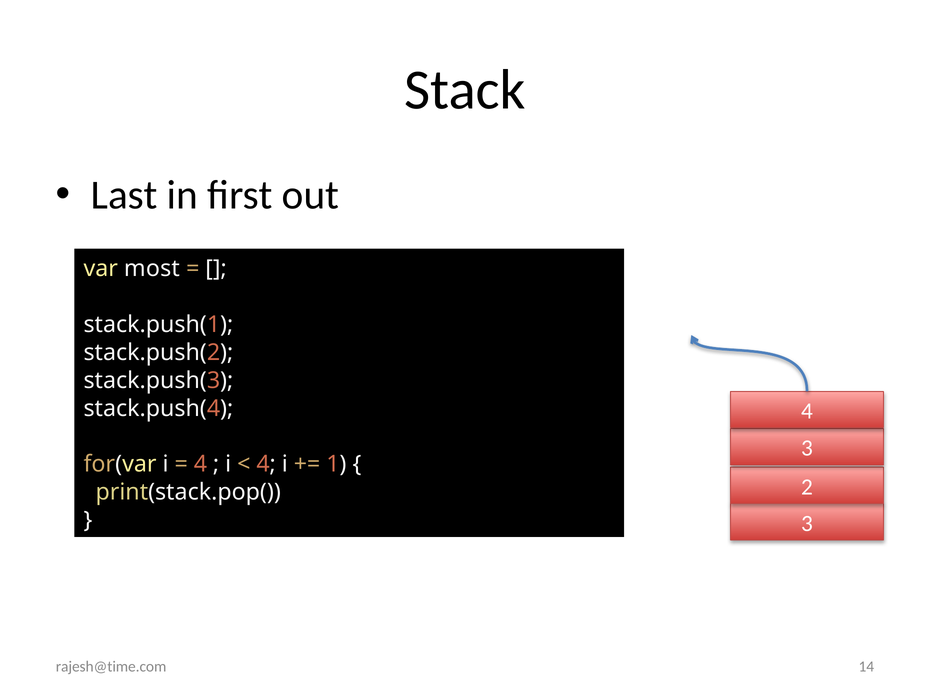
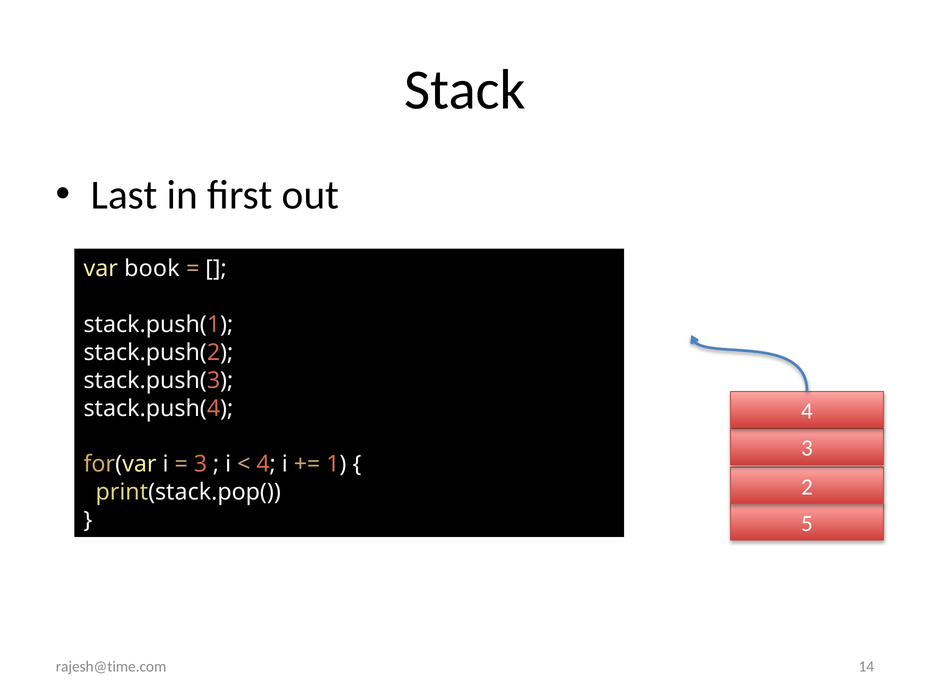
most: most -> book
4 at (200, 464): 4 -> 3
3 at (807, 523): 3 -> 5
